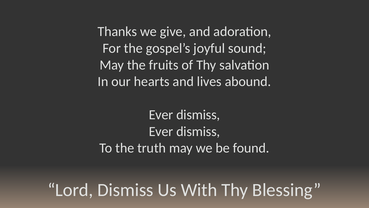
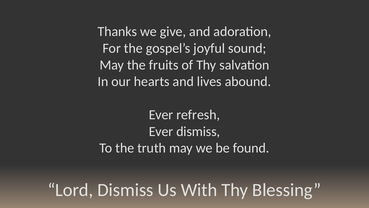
dismiss at (198, 115): dismiss -> refresh
